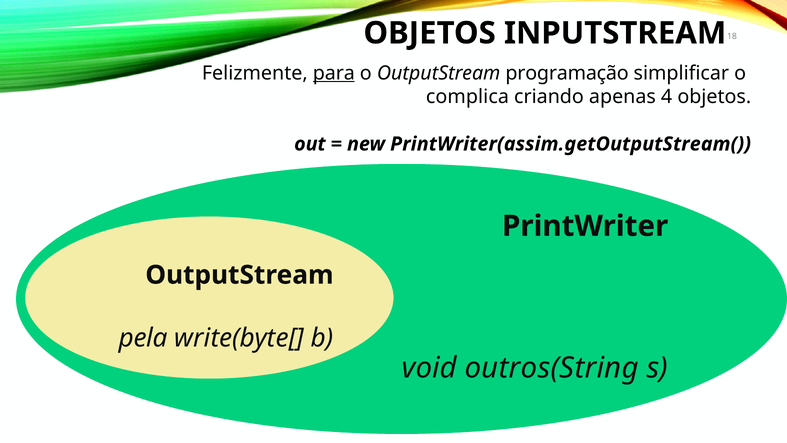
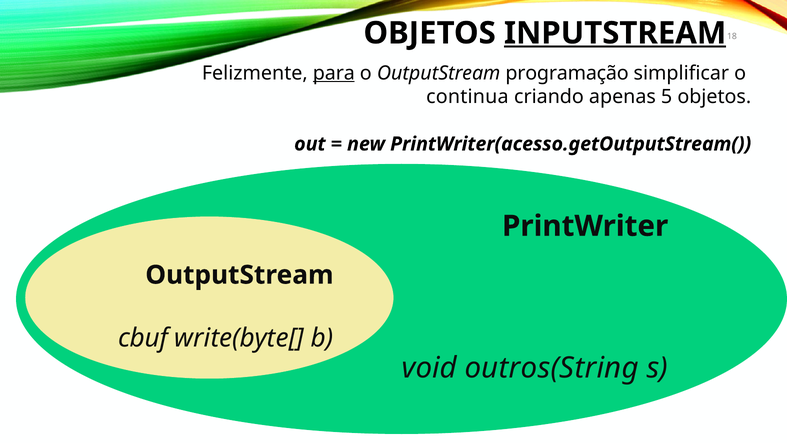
INPUTSTREAM underline: none -> present
complica: complica -> continua
4: 4 -> 5
PrintWriter(assim.getOutputStream(: PrintWriter(assim.getOutputStream( -> PrintWriter(acesso.getOutputStream(
pela: pela -> cbuf
